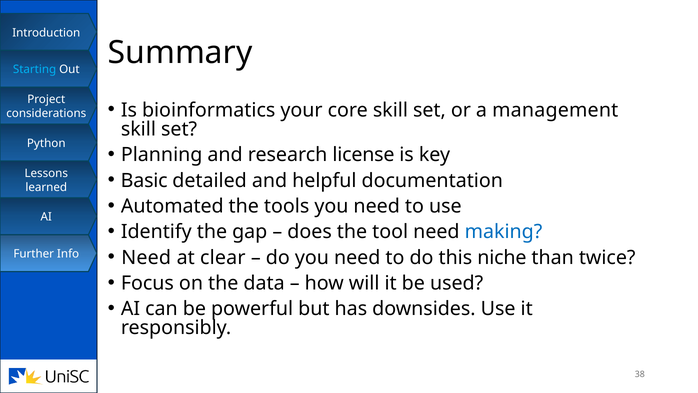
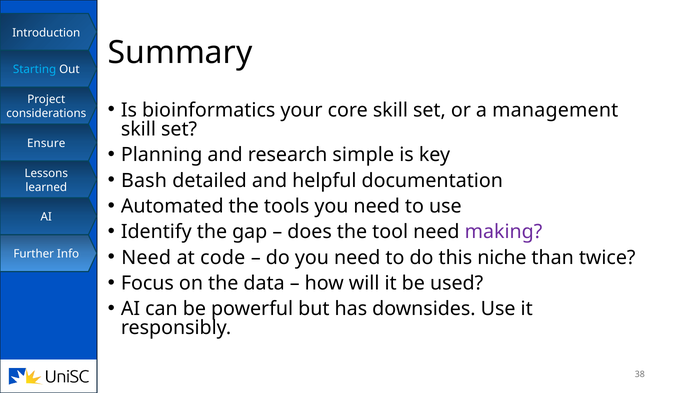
Python: Python -> Ensure
license: license -> simple
Basic: Basic -> Bash
making colour: blue -> purple
clear: clear -> code
